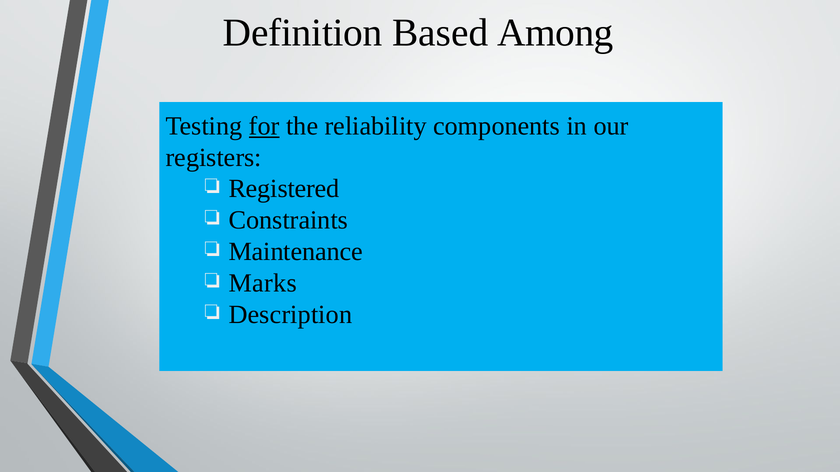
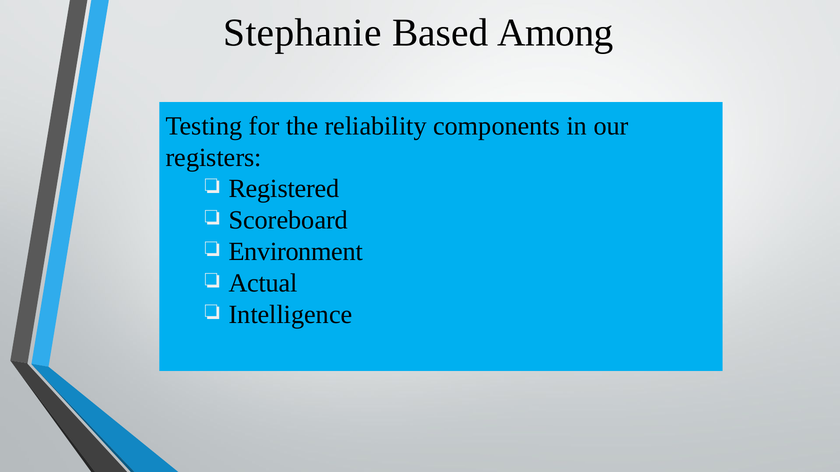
Definition: Definition -> Stephanie
for underline: present -> none
Constraints: Constraints -> Scoreboard
Maintenance: Maintenance -> Environment
Marks: Marks -> Actual
Description: Description -> Intelligence
